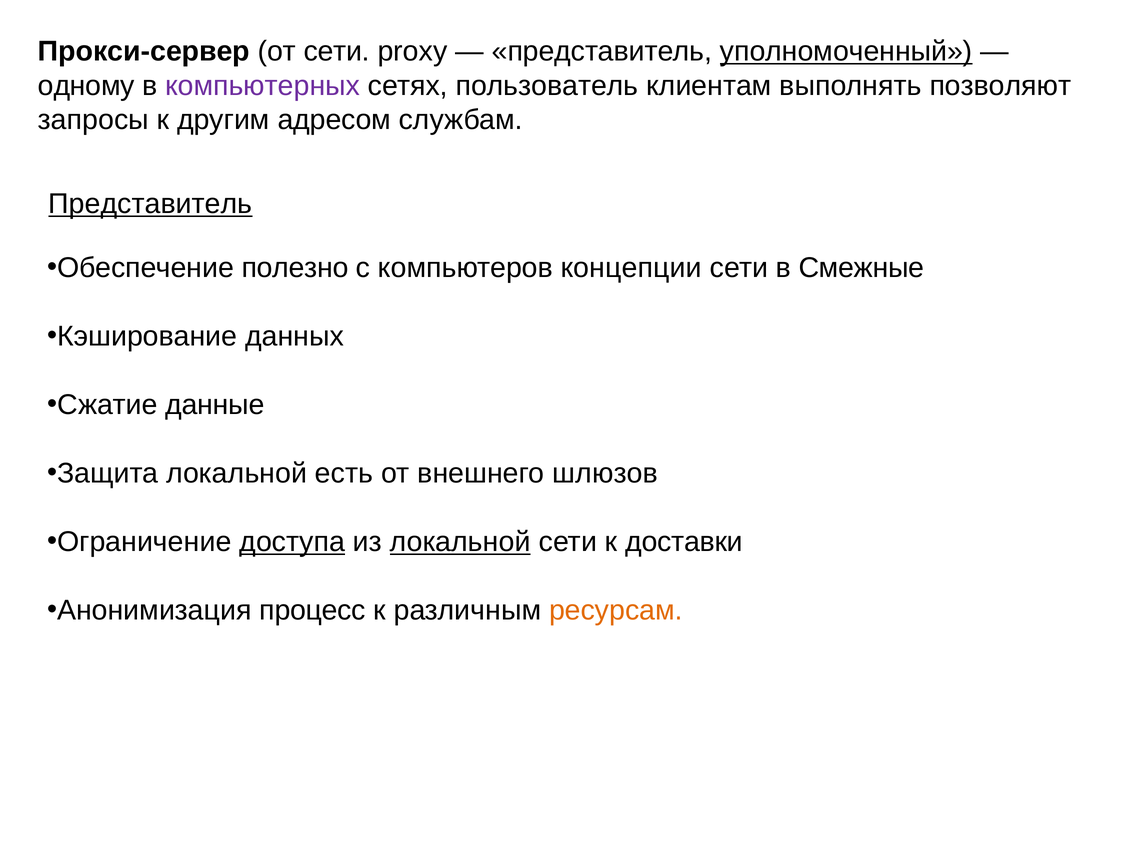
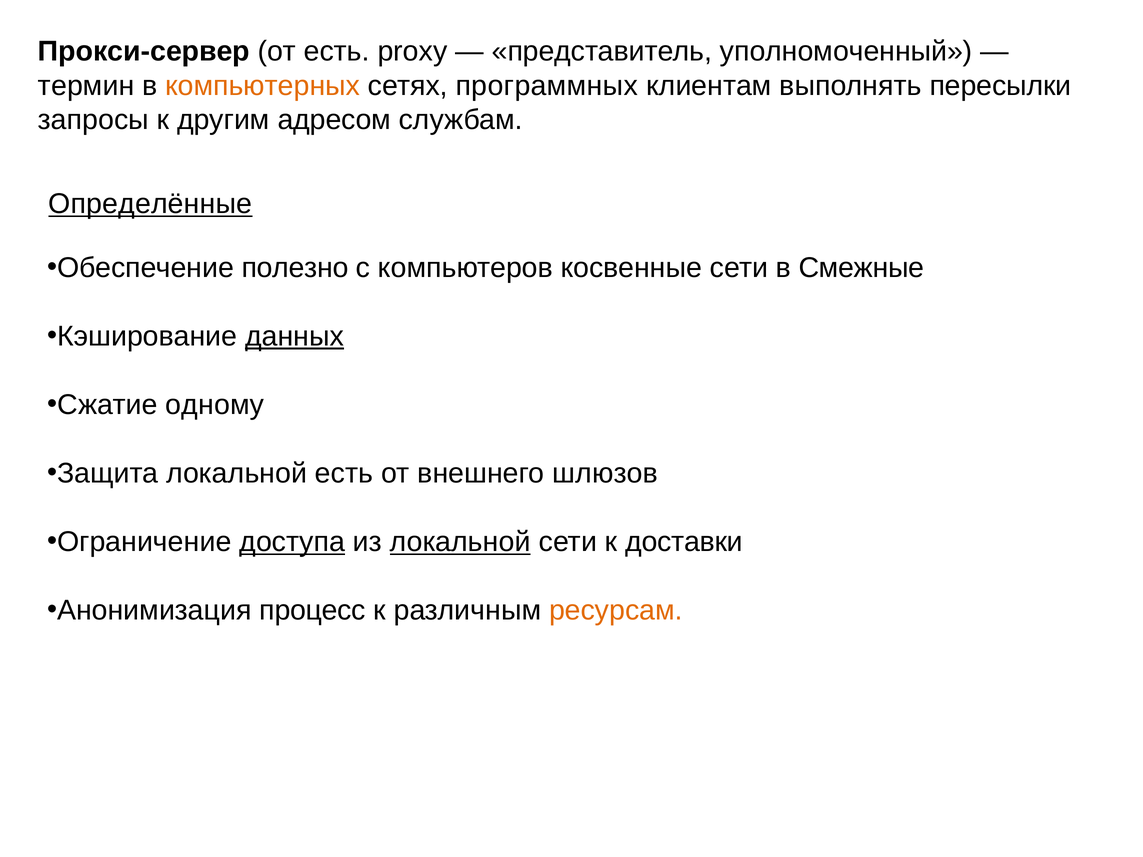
от сети: сети -> есть
уполномоченный underline: present -> none
одному: одному -> термин
компьютерных colour: purple -> orange
пользователь: пользователь -> программных
позволяют: позволяют -> пересылки
Представитель at (150, 204): Представитель -> Определённые
концепции: концепции -> косвенные
данных underline: none -> present
данные: данные -> одному
